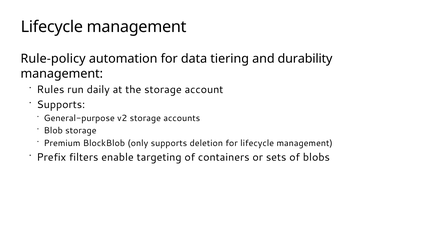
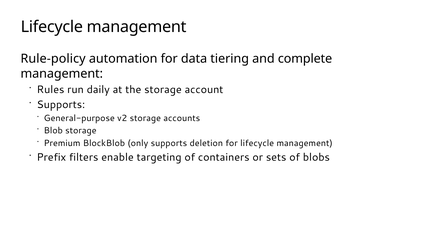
durability: durability -> complete
